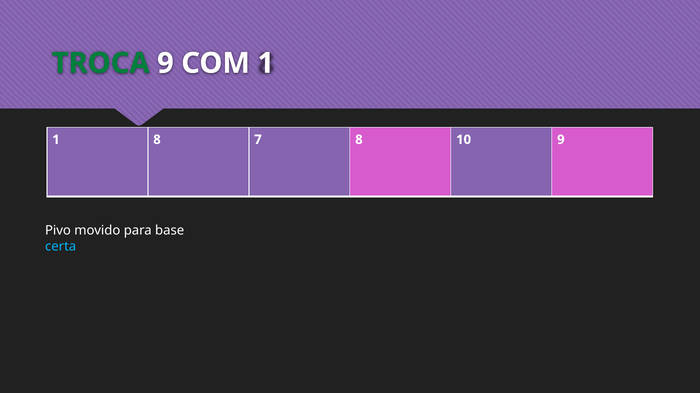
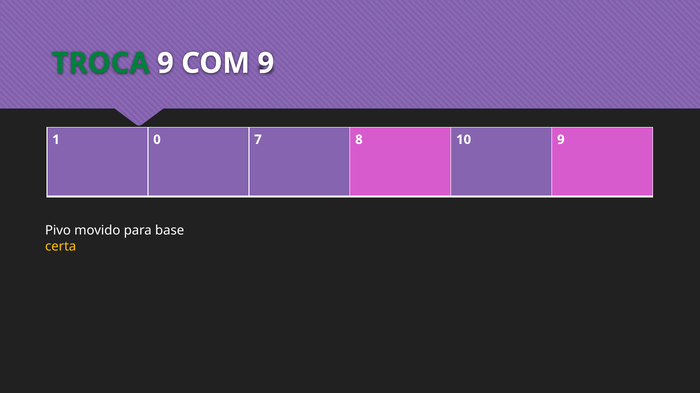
COM 1: 1 -> 9
1 8: 8 -> 0
certa colour: light blue -> yellow
